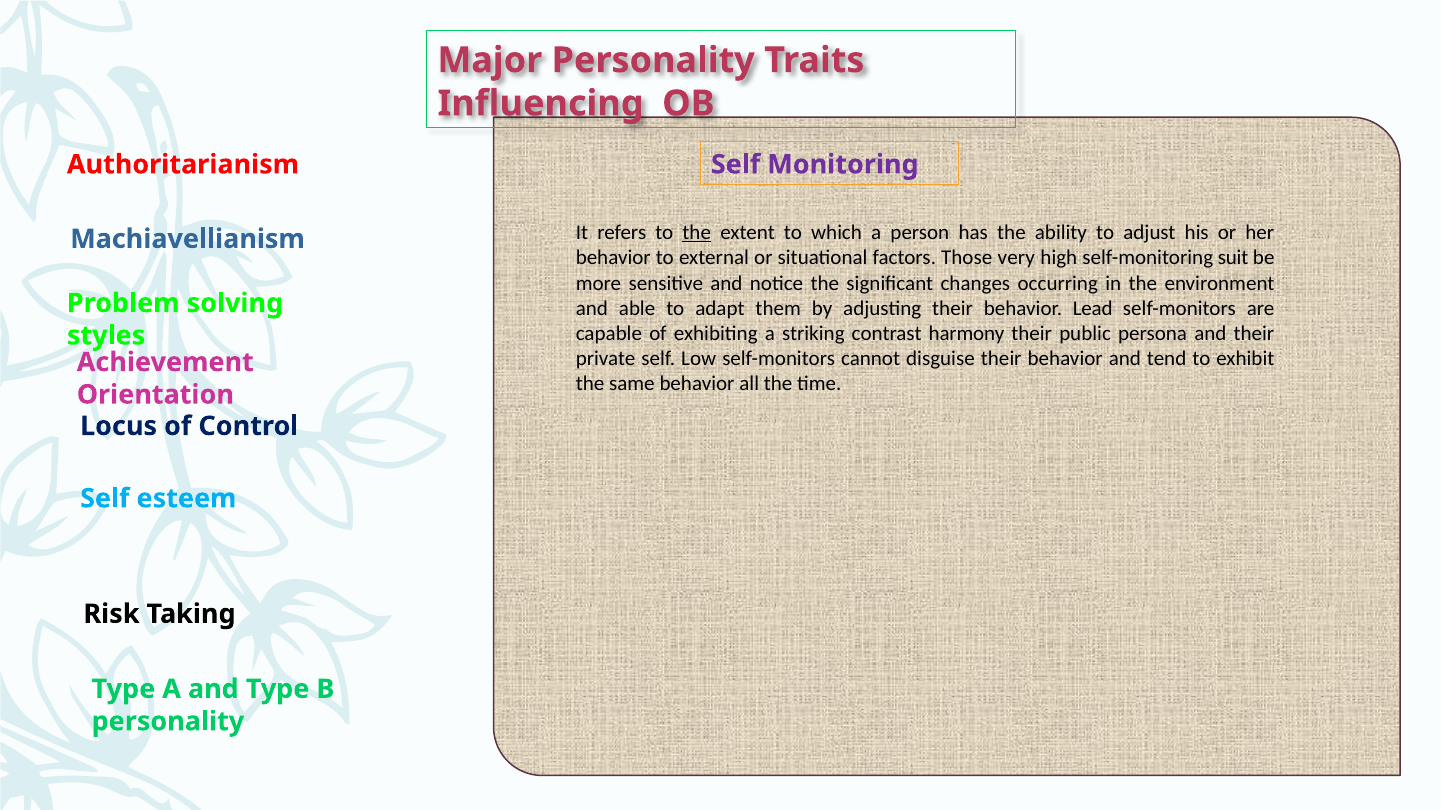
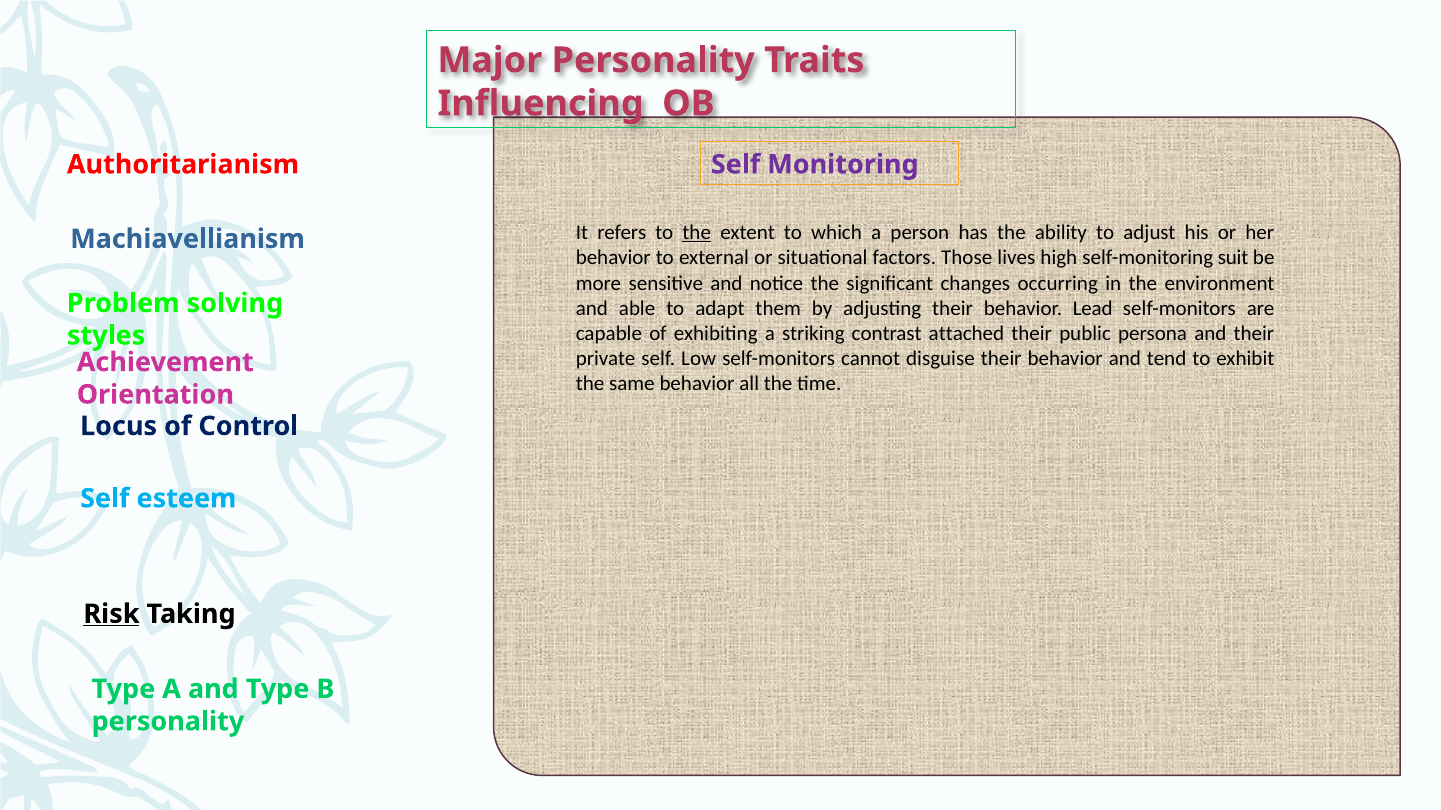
very: very -> lives
harmony: harmony -> attached
Risk underline: none -> present
